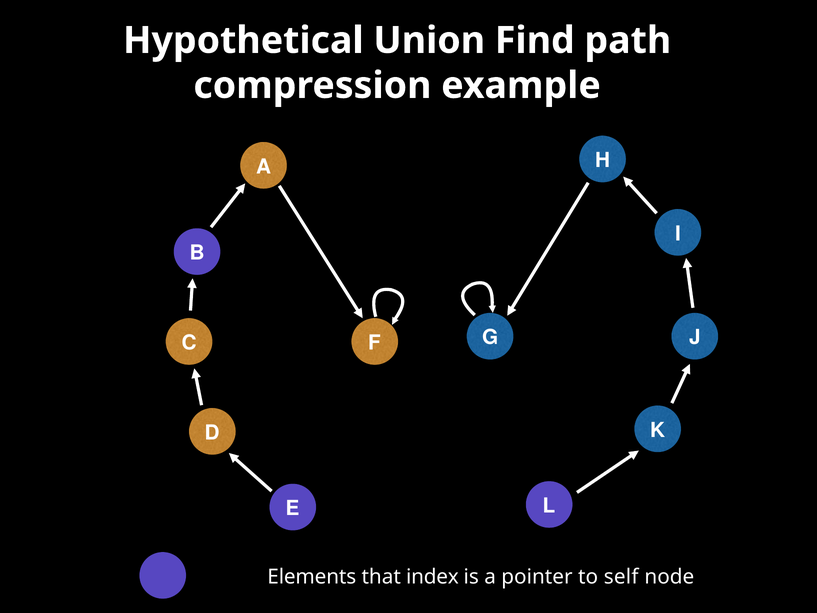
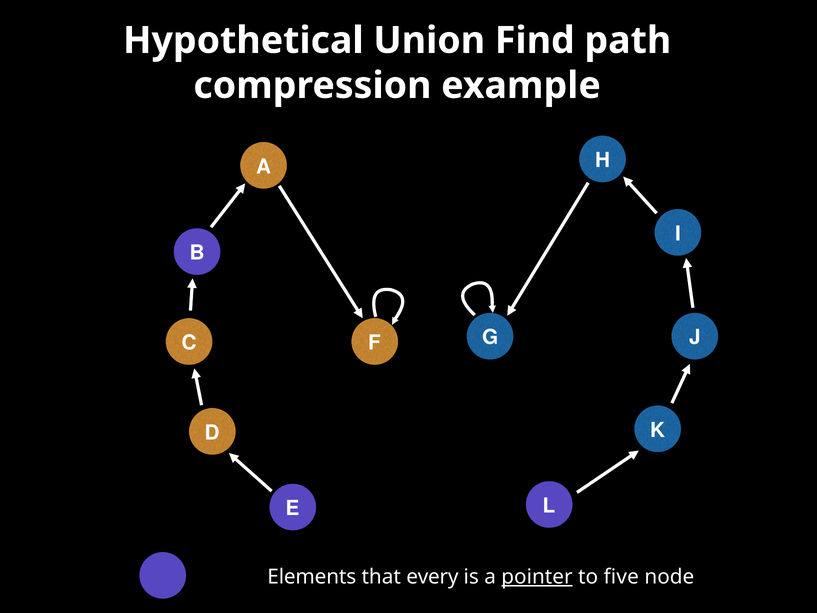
index: index -> every
pointer underline: none -> present
self: self -> five
